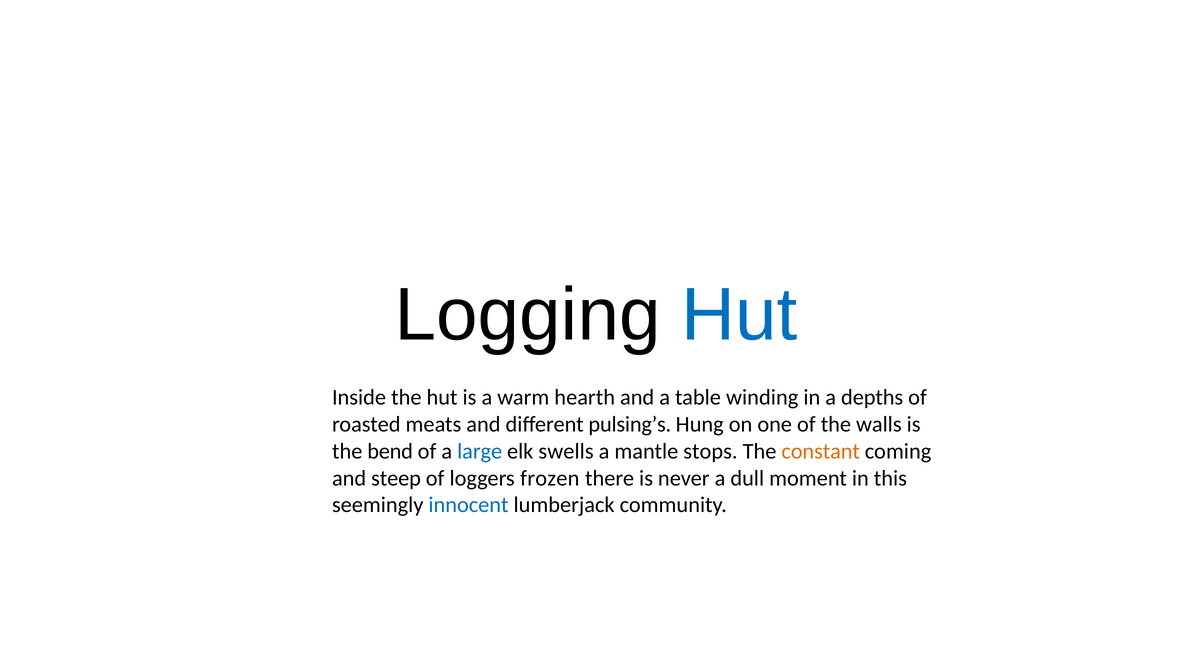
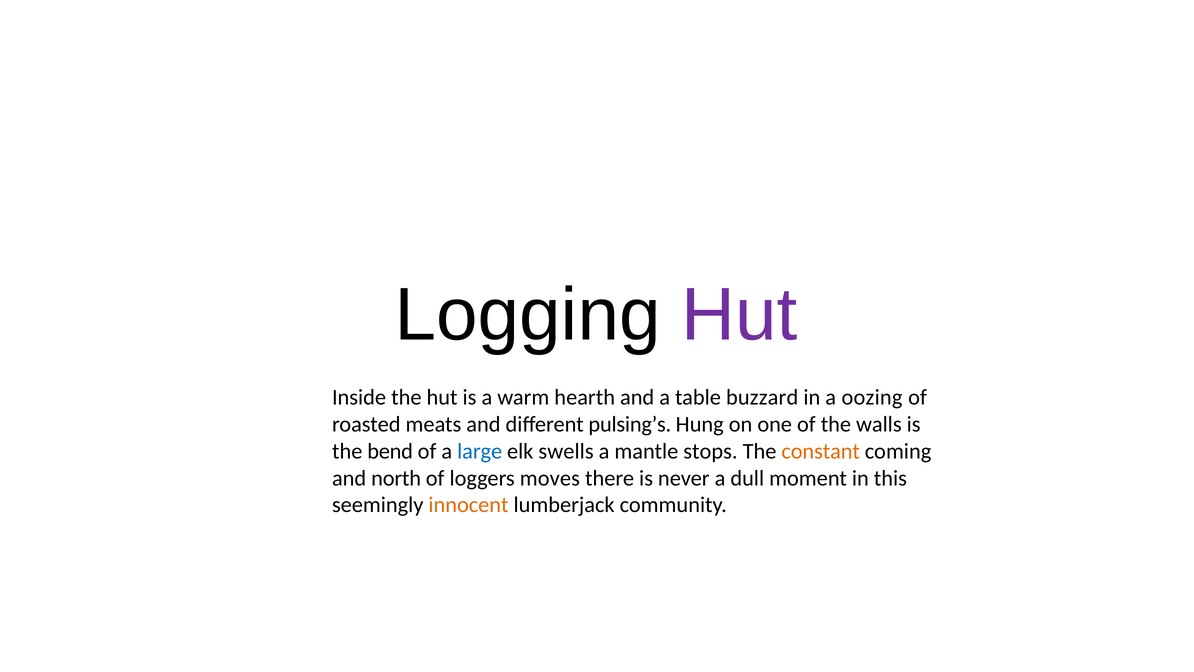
Hut at (739, 315) colour: blue -> purple
winding: winding -> buzzard
depths: depths -> oozing
steep: steep -> north
frozen: frozen -> moves
innocent colour: blue -> orange
